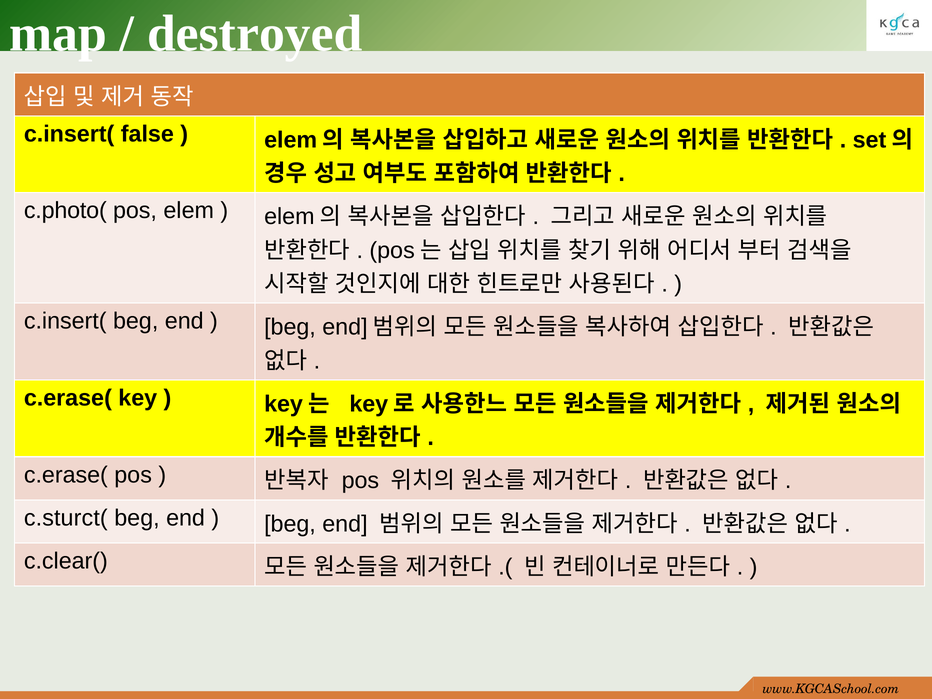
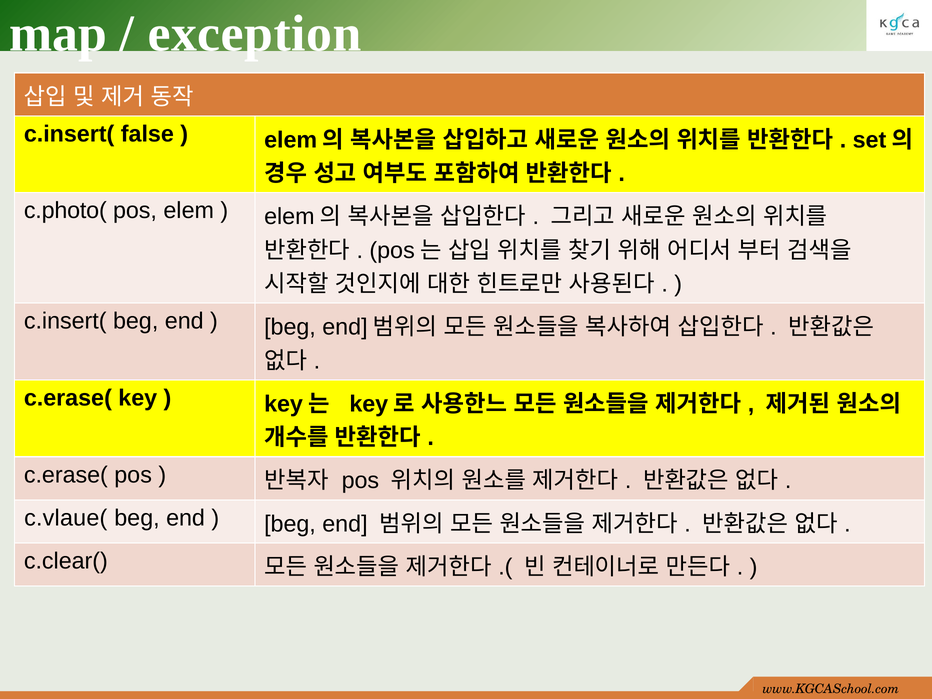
destroyed: destroyed -> exception
c.sturct(: c.sturct( -> c.vlaue(
